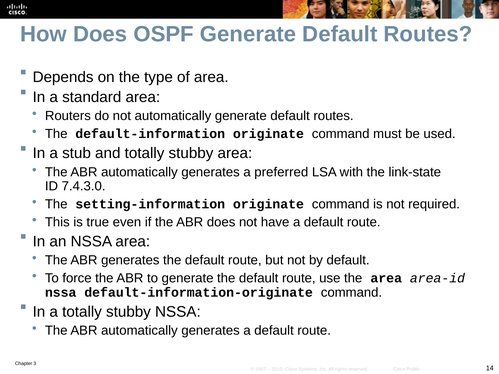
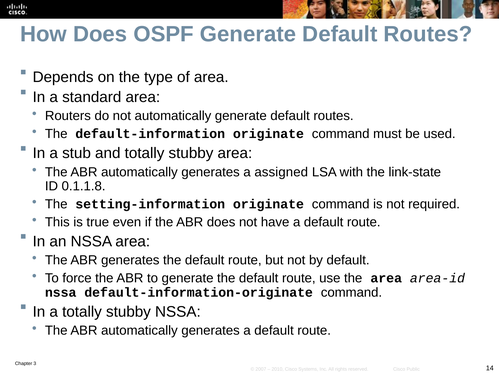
preferred: preferred -> assigned
7.4.3.0: 7.4.3.0 -> 0.1.1.8
